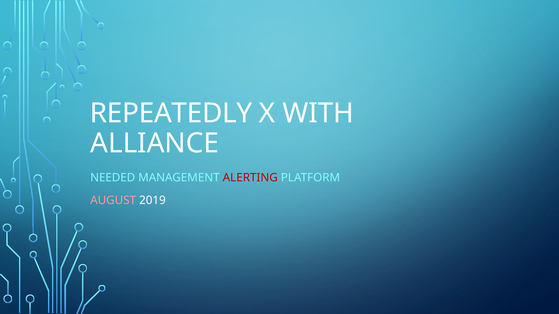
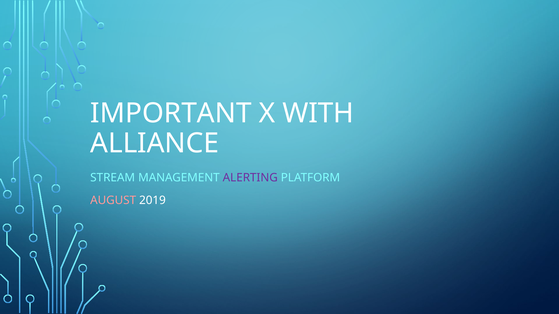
REPEATEDLY: REPEATEDLY -> IMPORTANT
NEEDED: NEEDED -> STREAM
ALERTING colour: red -> purple
